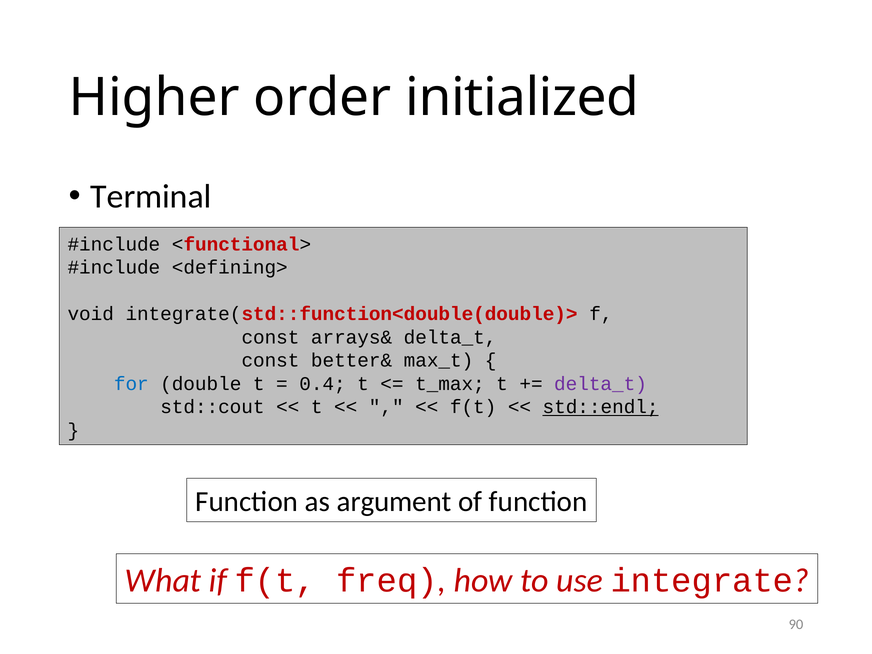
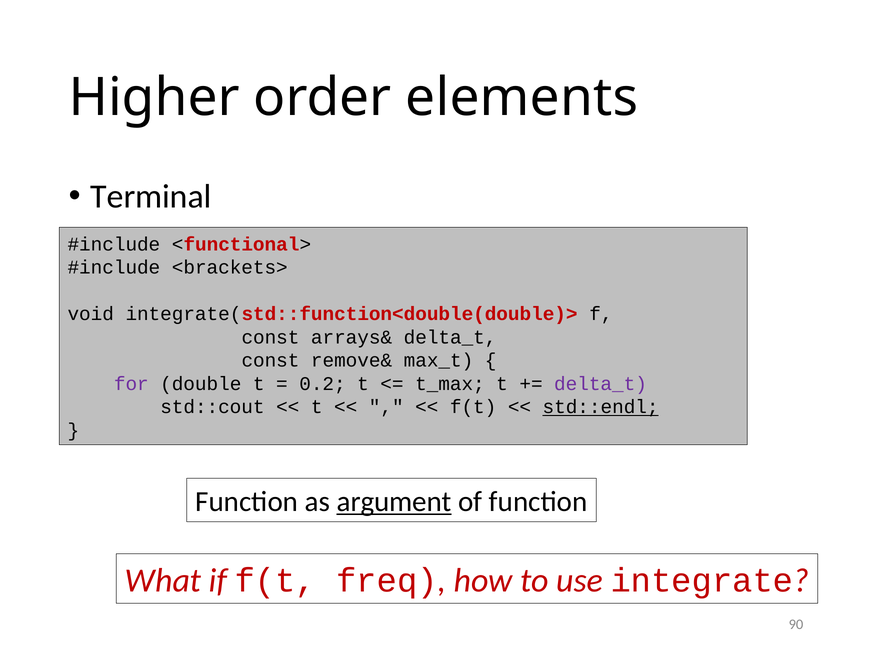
initialized: initialized -> elements
<defining>: <defining> -> <brackets>
better&: better& -> remove&
for colour: blue -> purple
0.4: 0.4 -> 0.2
argument underline: none -> present
